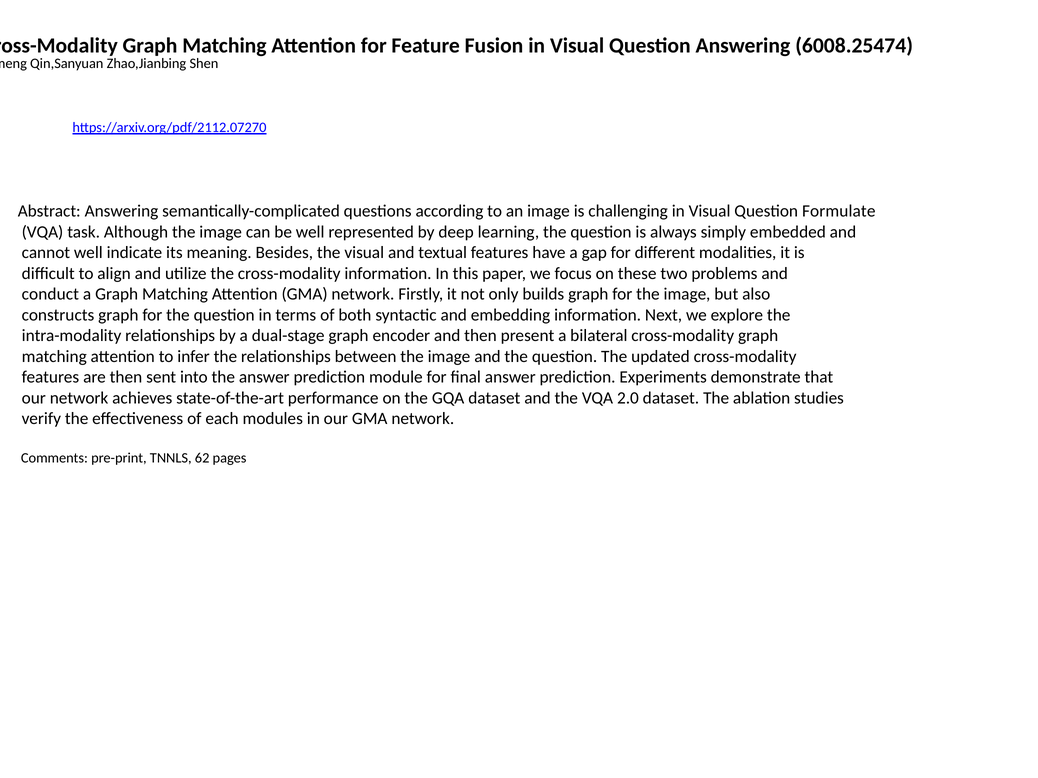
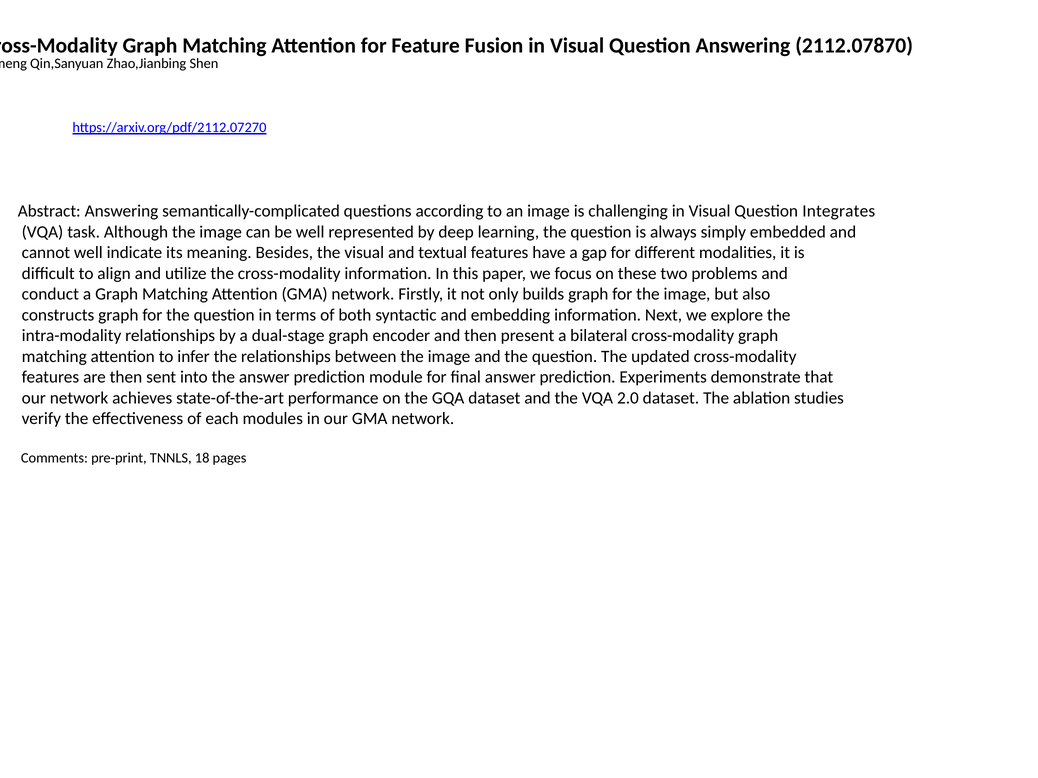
6008.25474: 6008.25474 -> 2112.07870
Formulate: Formulate -> Integrates
62: 62 -> 18
